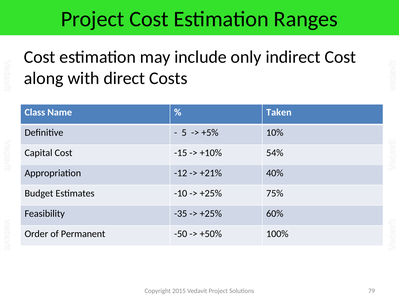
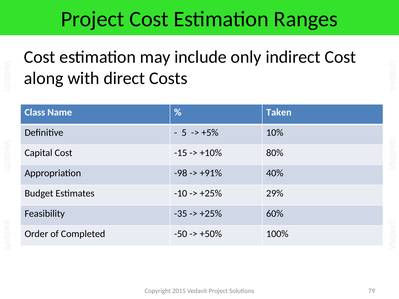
54%: 54% -> 80%
-12: -12 -> -98
+21%: +21% -> +91%
75%: 75% -> 29%
Permanent: Permanent -> Completed
